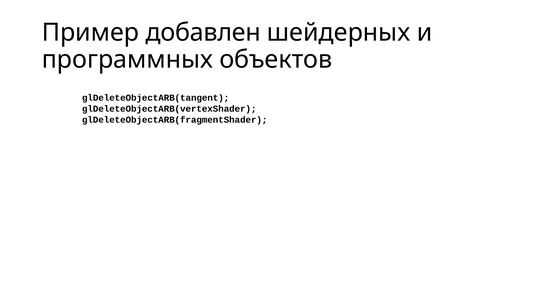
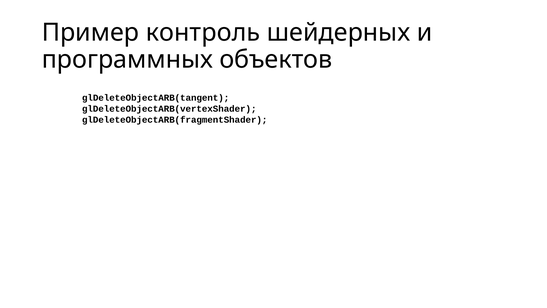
добавлен: добавлен -> контроль
